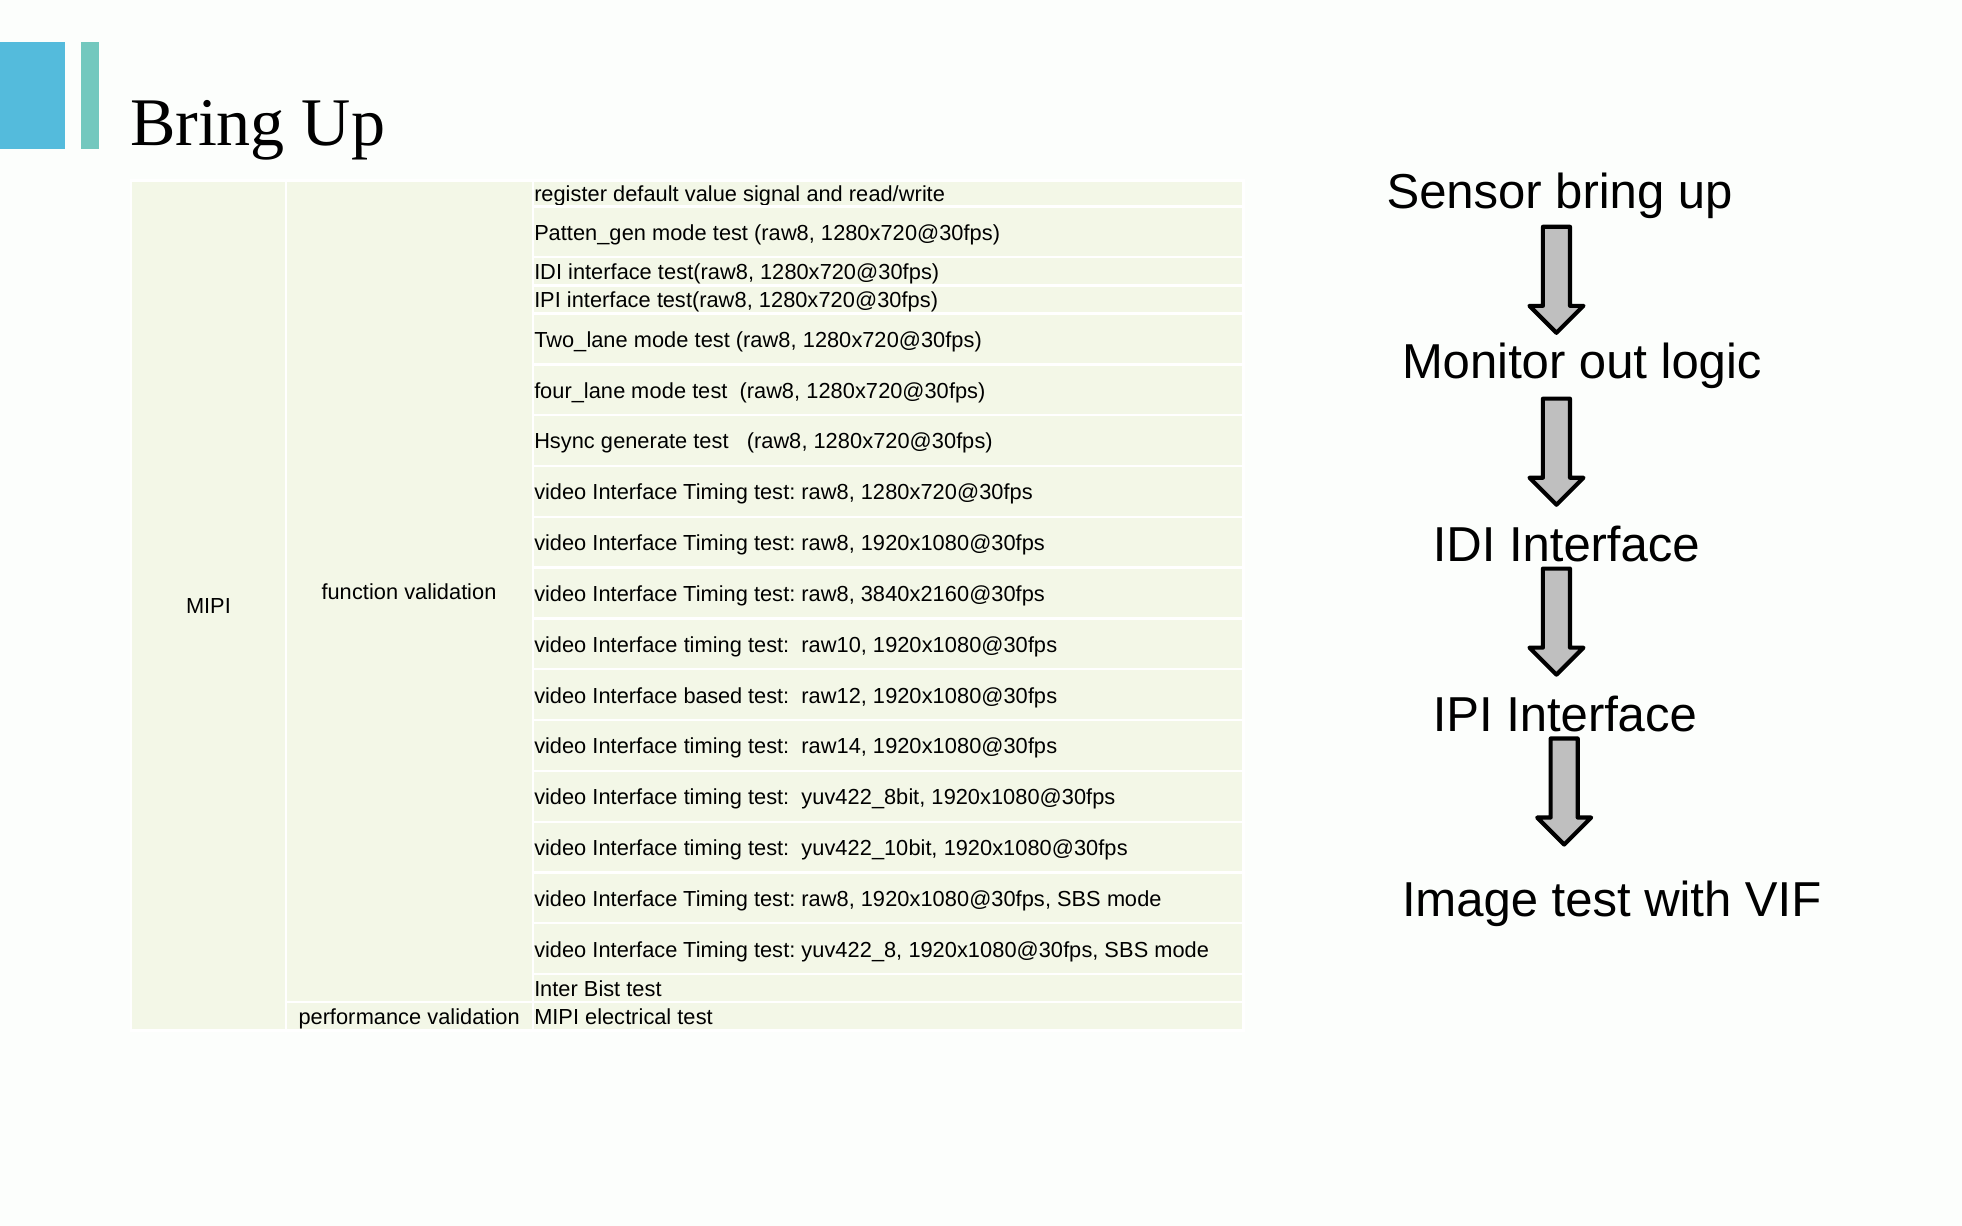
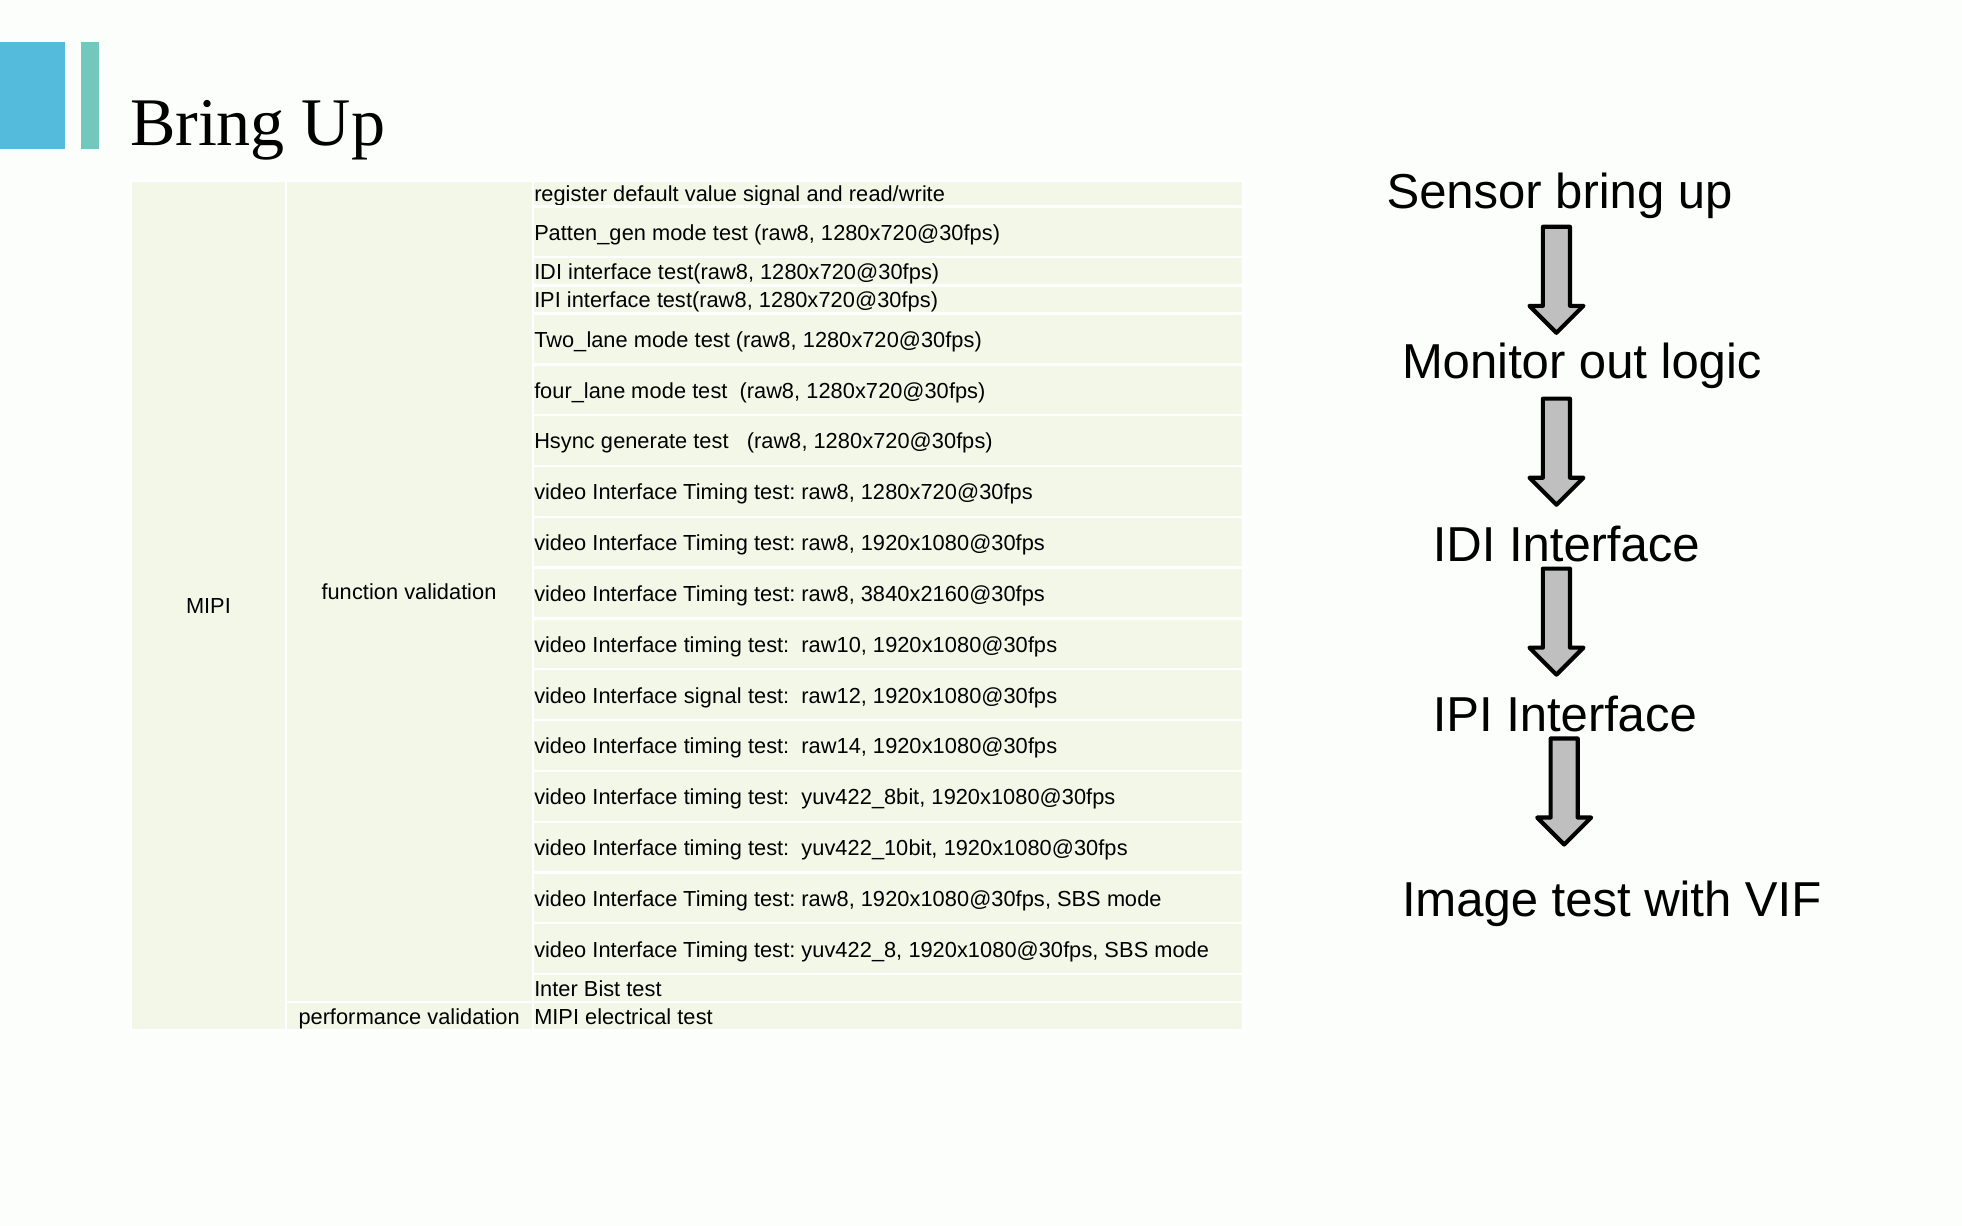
Interface based: based -> signal
